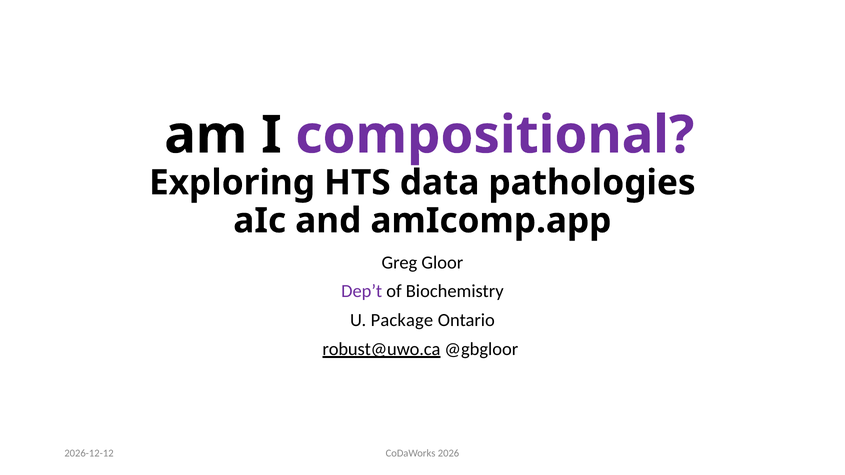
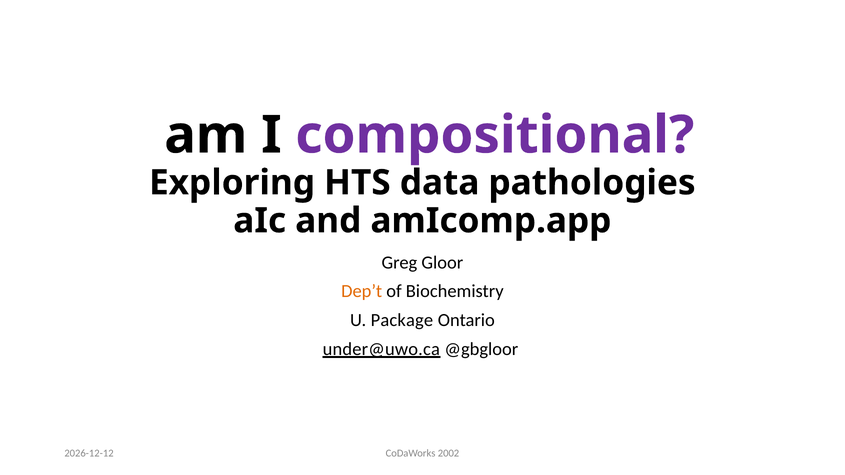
Dep’t colour: purple -> orange
robust@uwo.ca: robust@uwo.ca -> under@uwo.ca
2026: 2026 -> 2002
